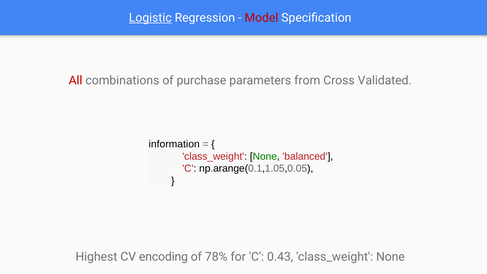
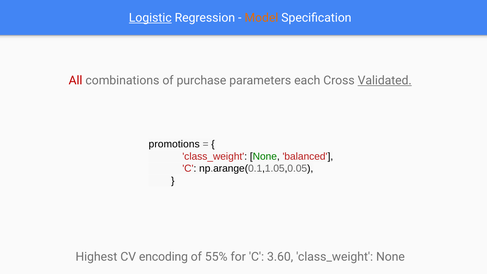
Model colour: red -> orange
from: from -> each
Validated underline: none -> present
information: information -> promotions
78%: 78% -> 55%
0.43: 0.43 -> 3.60
